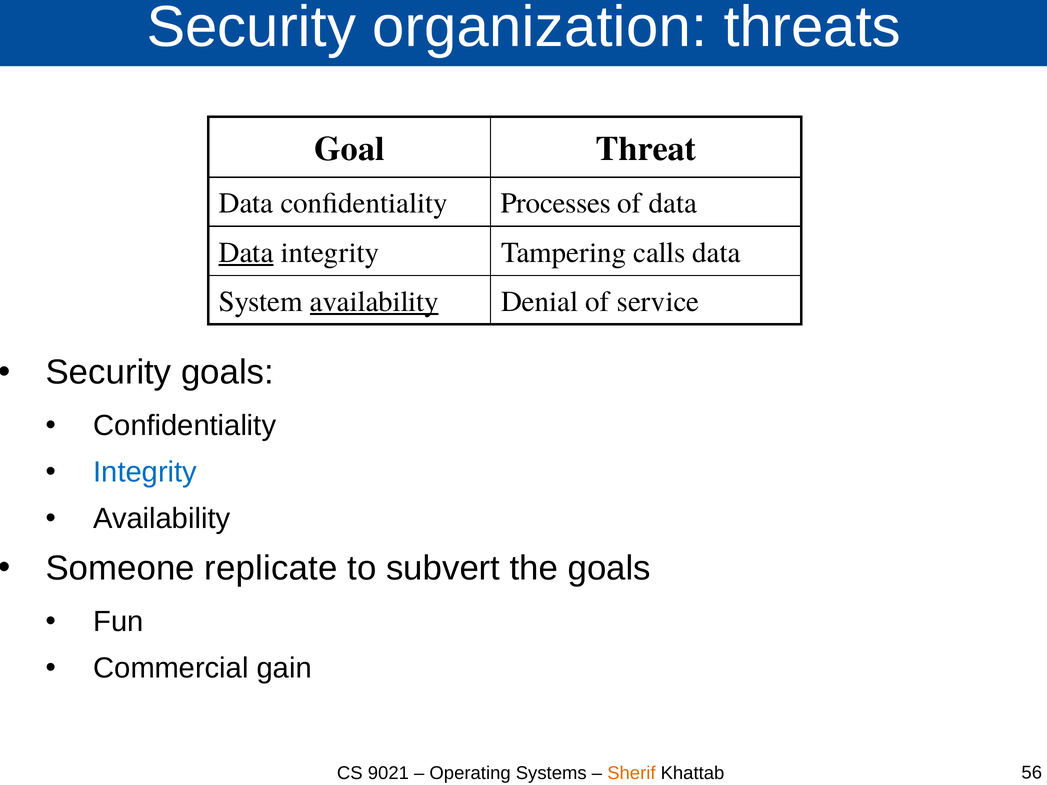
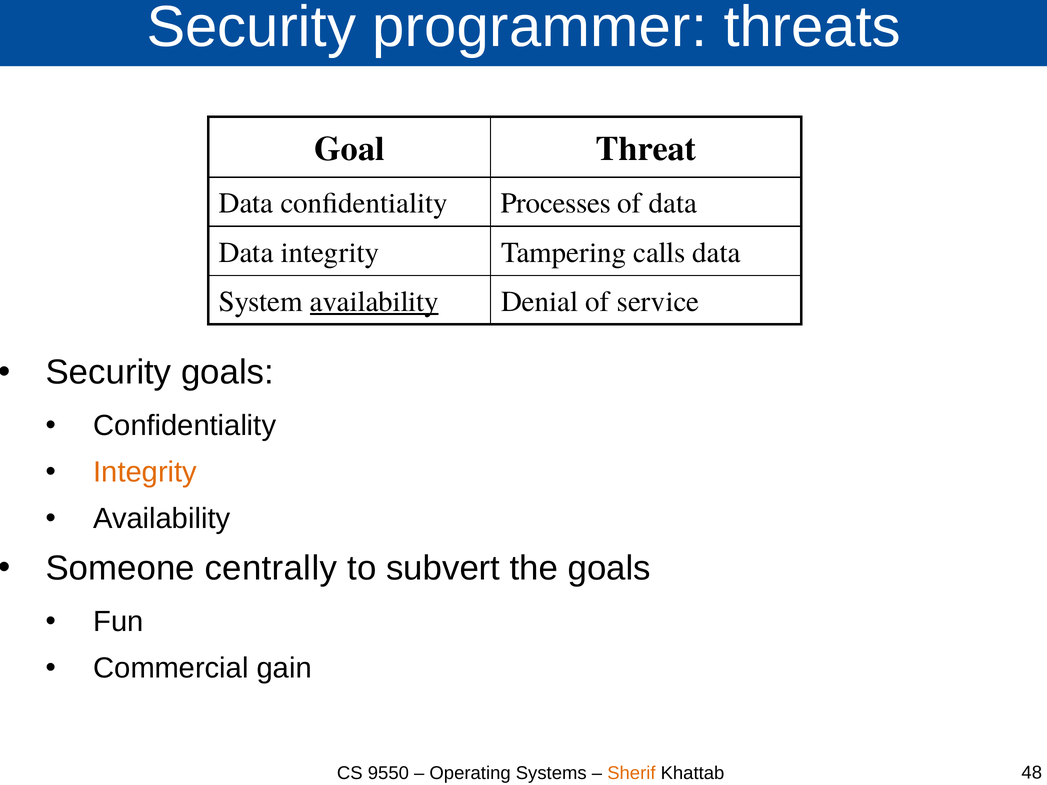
organization: organization -> programmer
Data at (246, 252) underline: present -> none
Integrity at (145, 472) colour: blue -> orange
replicate: replicate -> centrally
9021: 9021 -> 9550
56: 56 -> 48
